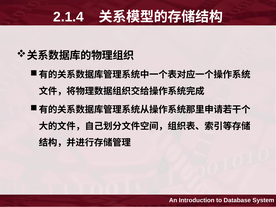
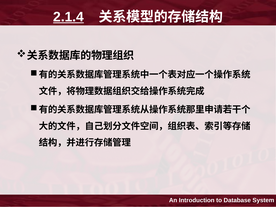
2.1.4 underline: none -> present
